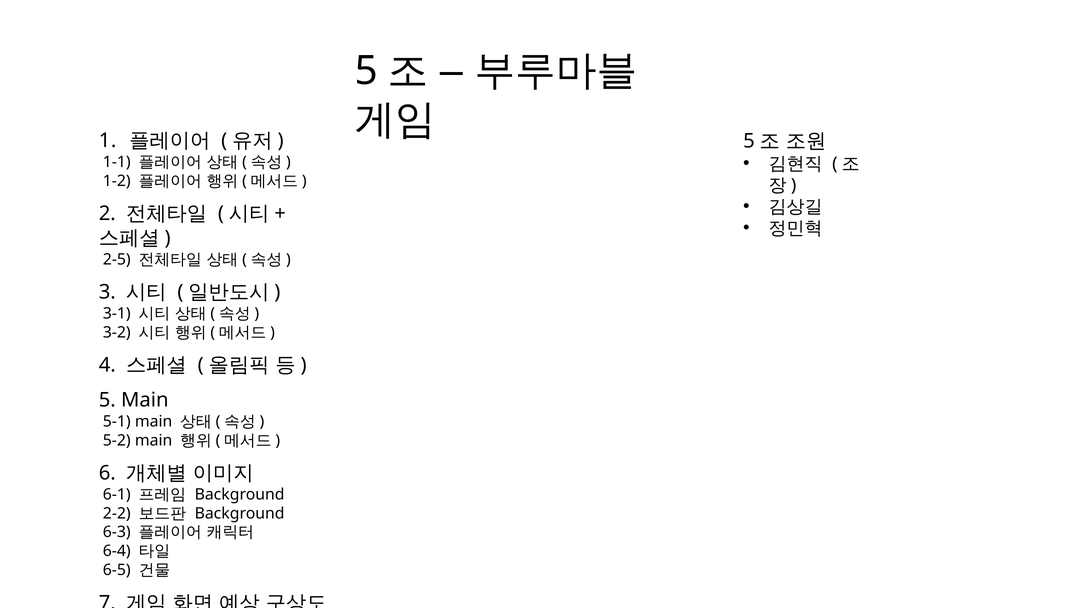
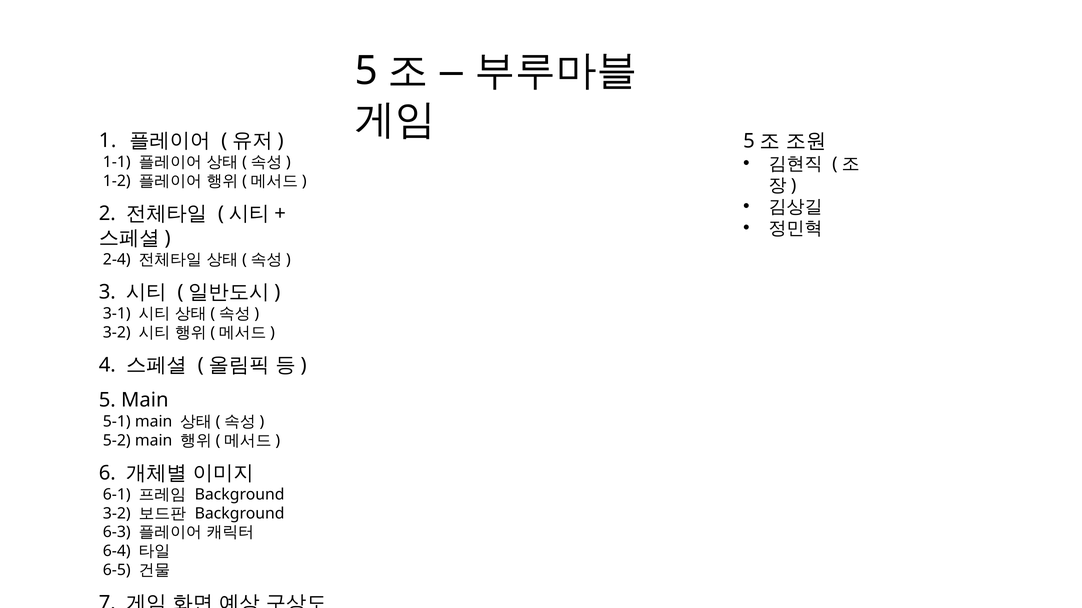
2-5: 2-5 -> 2-4
2-2 at (117, 514): 2-2 -> 3-2
